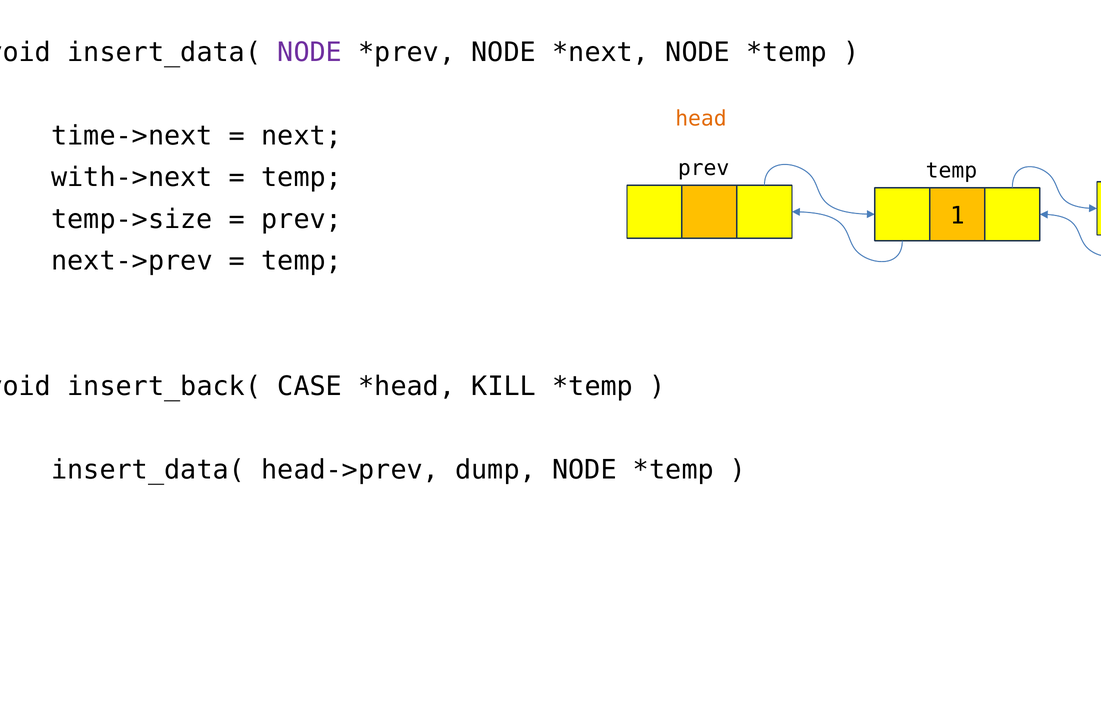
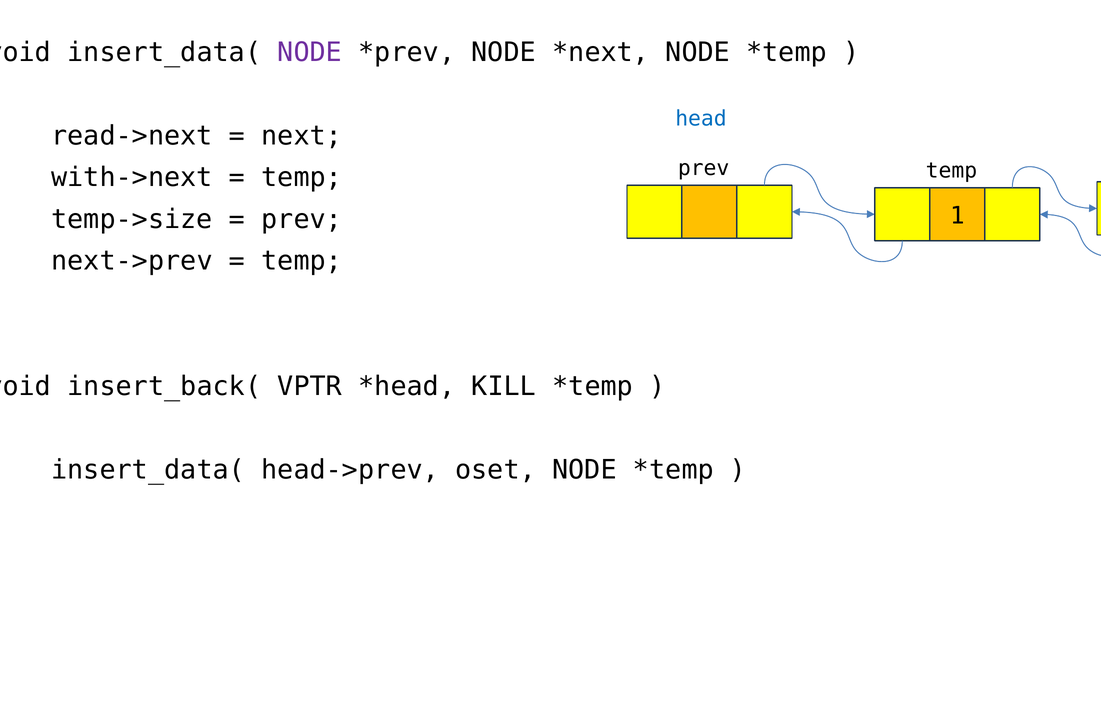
head colour: orange -> blue
time->next: time->next -> read->next
CASE: CASE -> VPTR
dump: dump -> oset
